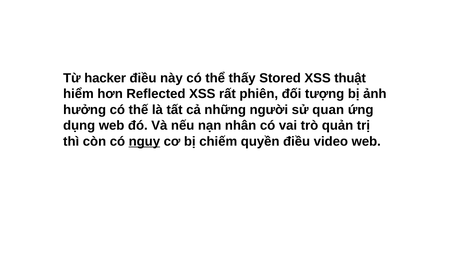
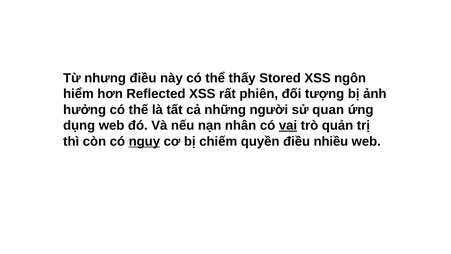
hacker: hacker -> nhưng
thuật: thuật -> ngôn
vai underline: none -> present
video: video -> nhiều
